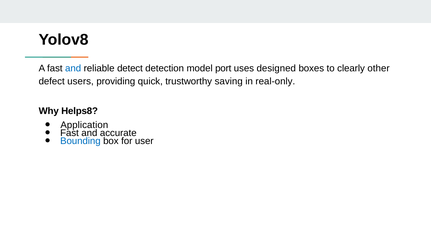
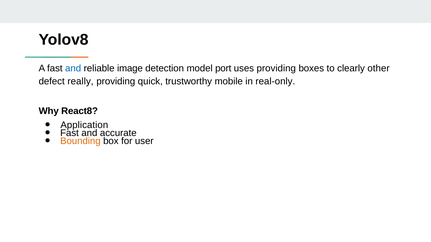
detect: detect -> image
uses designed: designed -> providing
users: users -> really
saving: saving -> mobile
Helps8: Helps8 -> React8
Bounding colour: blue -> orange
